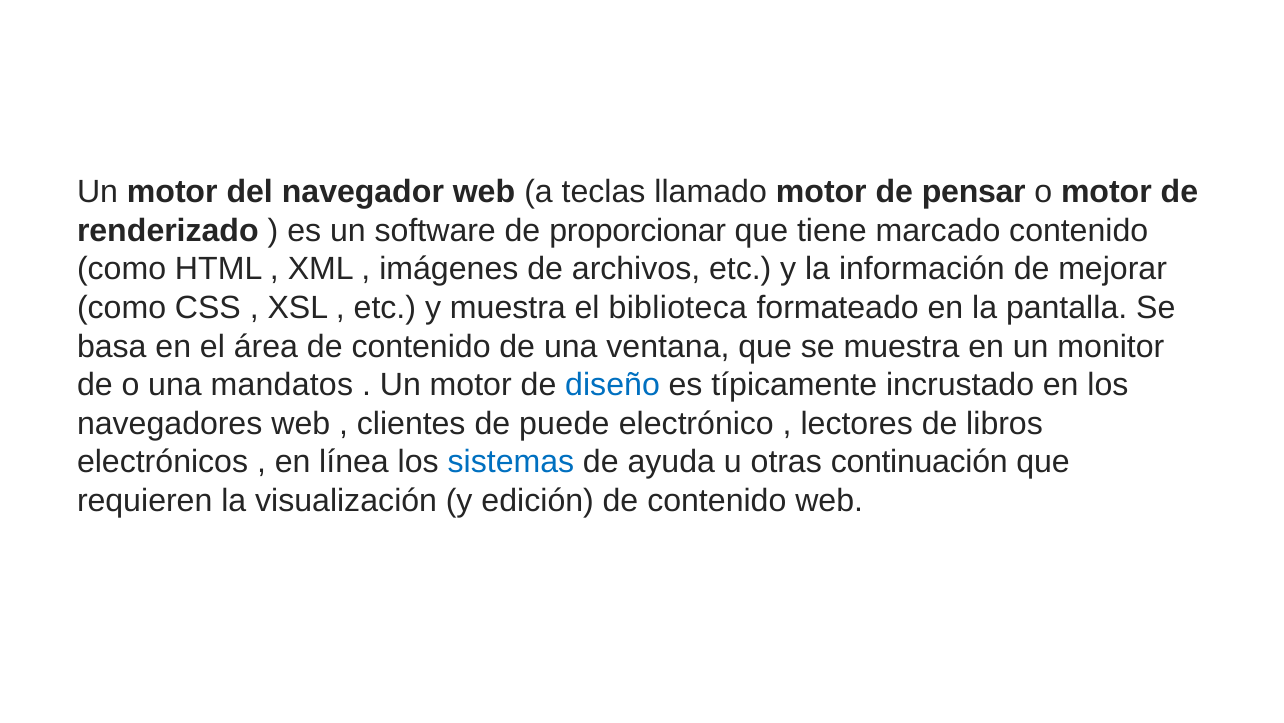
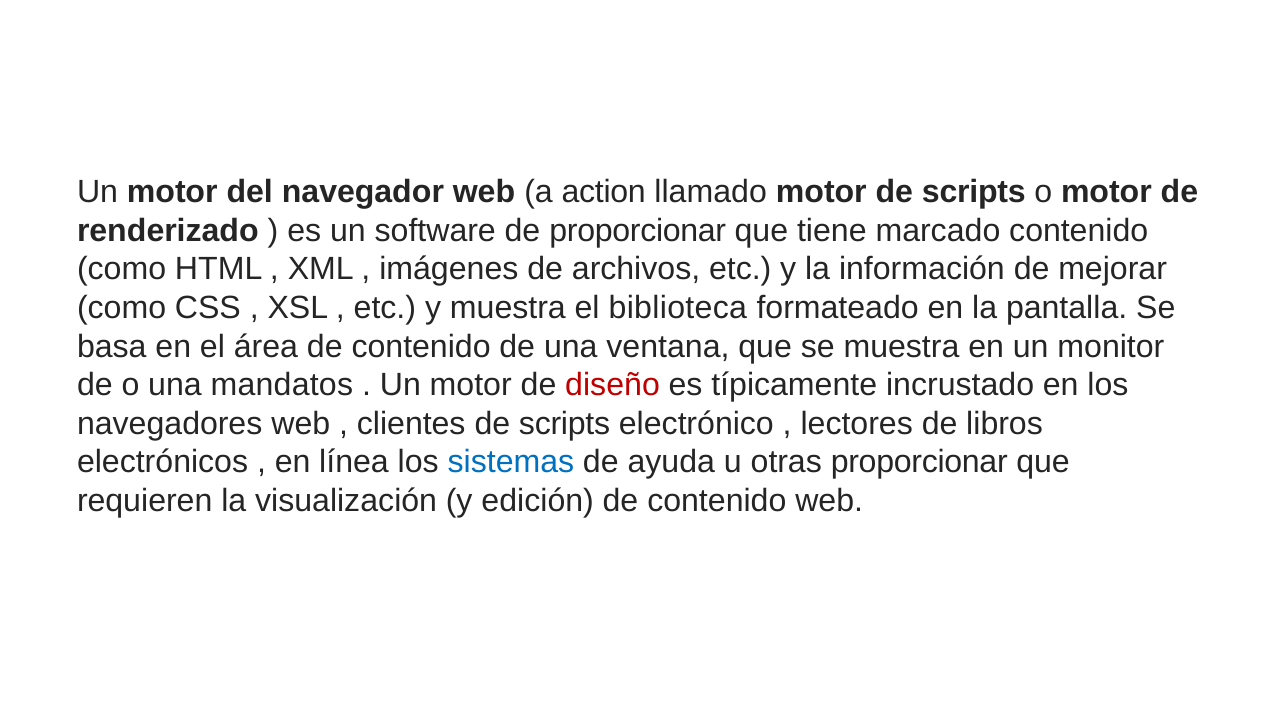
teclas: teclas -> action
motor de pensar: pensar -> scripts
diseño colour: blue -> red
clientes de puede: puede -> scripts
otras continuación: continuación -> proporcionar
